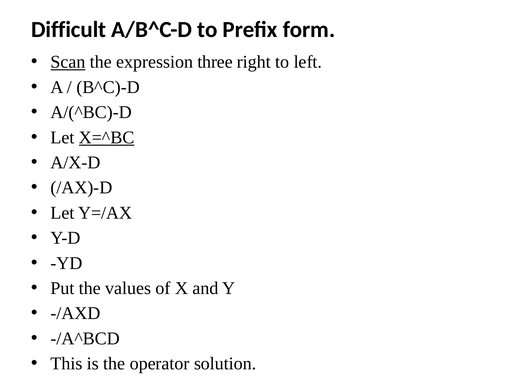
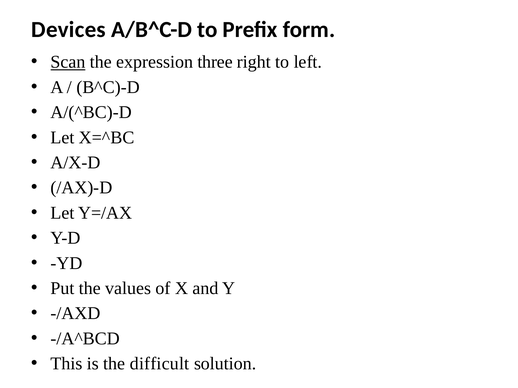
Difficult: Difficult -> Devices
X=^BC underline: present -> none
operator: operator -> difficult
